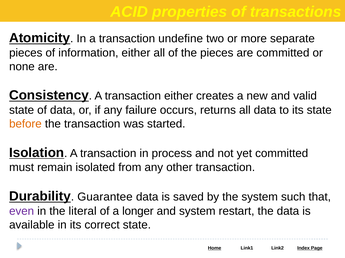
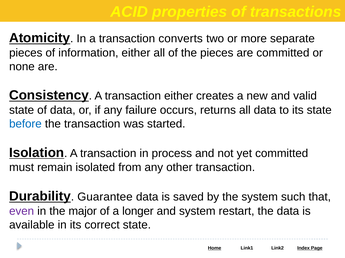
undefine: undefine -> converts
before colour: orange -> blue
literal: literal -> major
